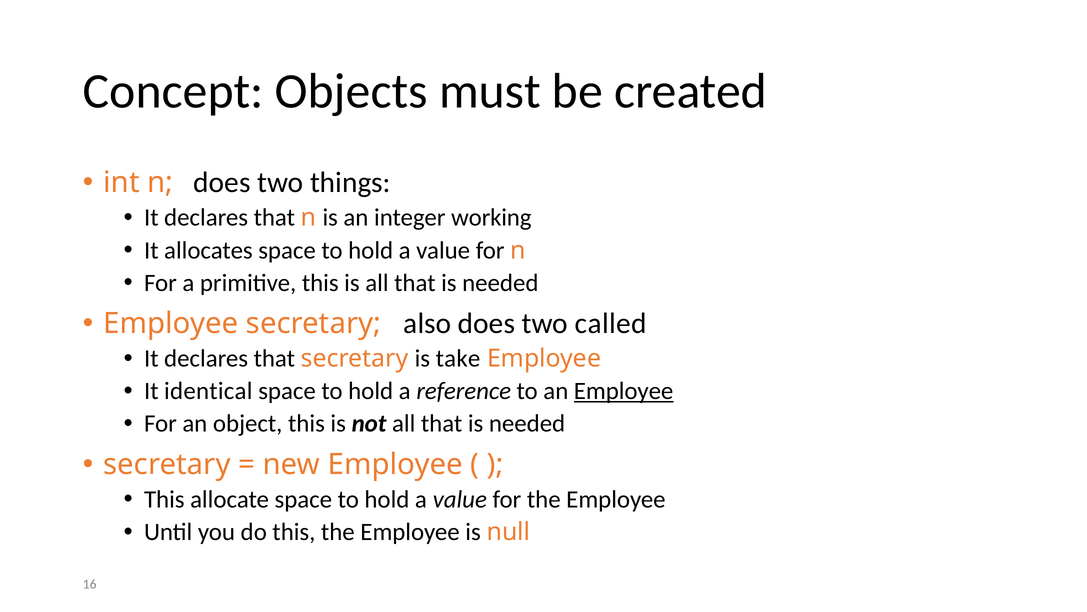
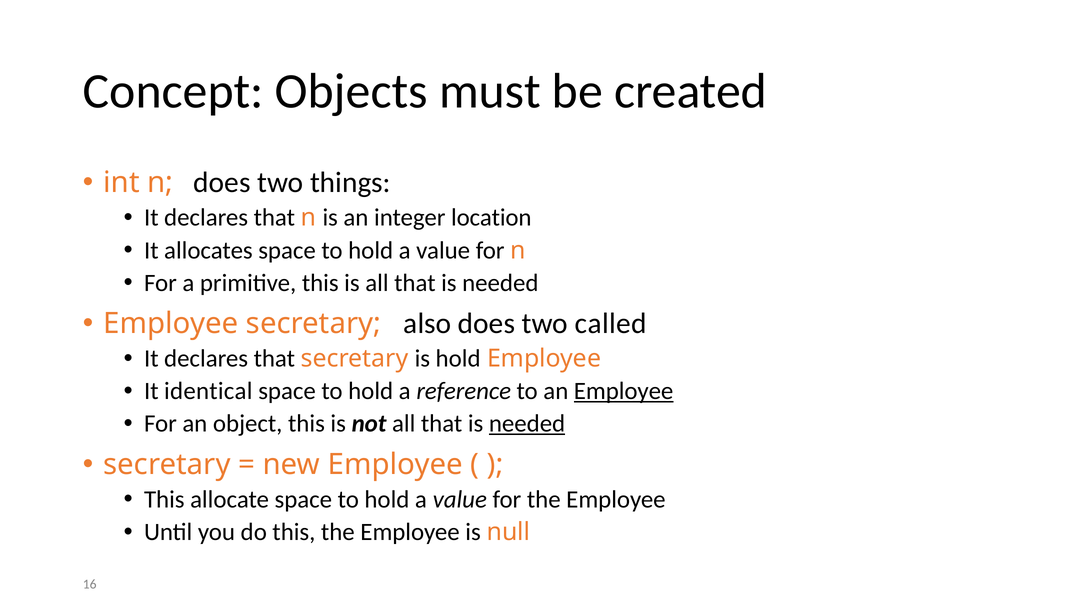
working: working -> location
is take: take -> hold
needed at (527, 423) underline: none -> present
